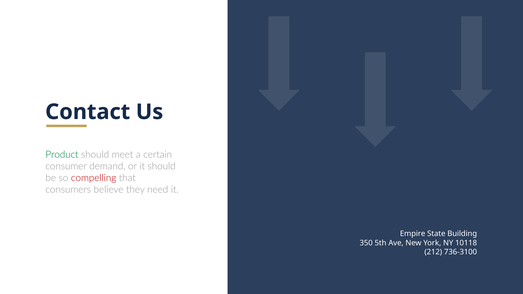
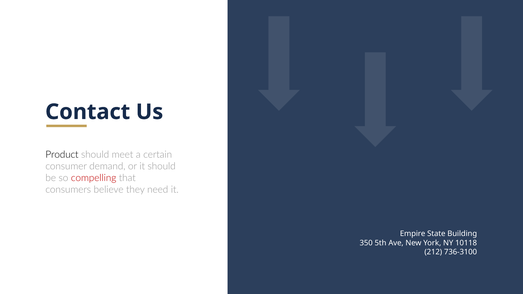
Product colour: green -> black
